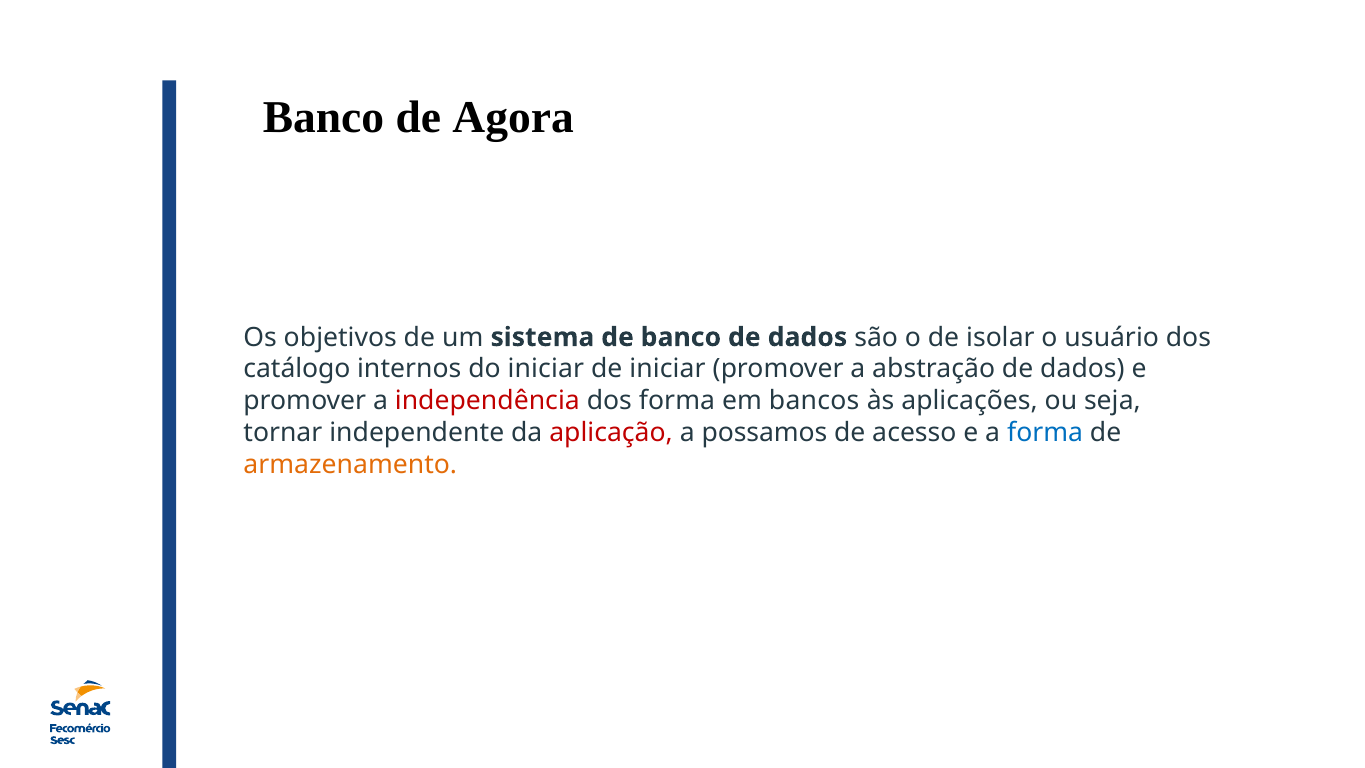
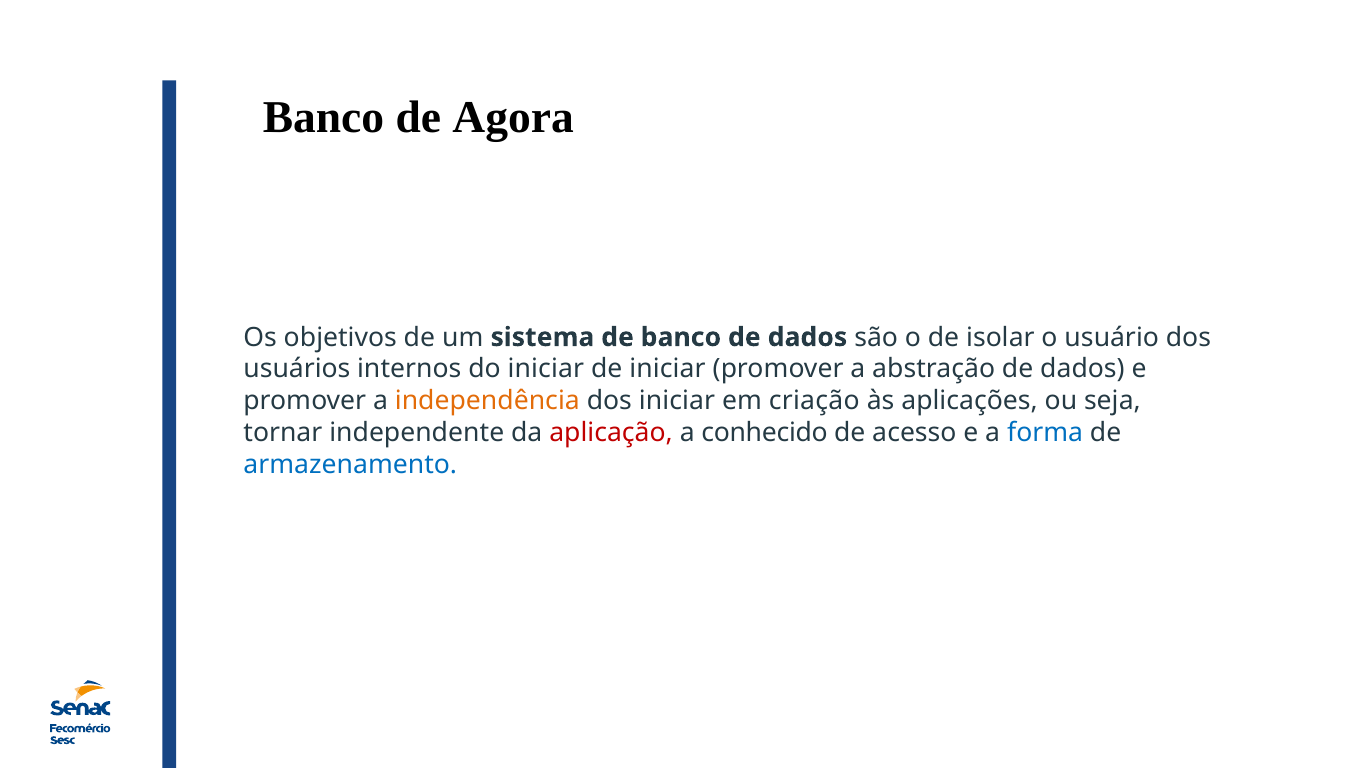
catálogo: catálogo -> usuários
independência colour: red -> orange
dos forma: forma -> iniciar
bancos: bancos -> criação
possamos: possamos -> conhecido
armazenamento colour: orange -> blue
